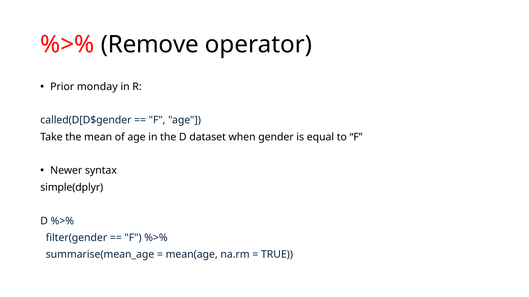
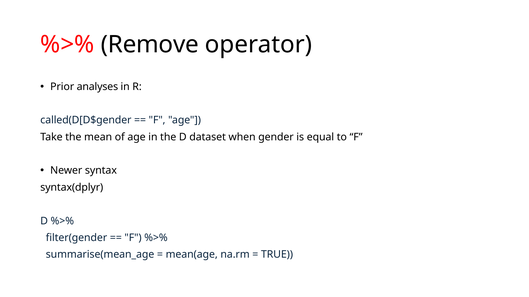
monday: monday -> analyses
simple(dplyr: simple(dplyr -> syntax(dplyr
